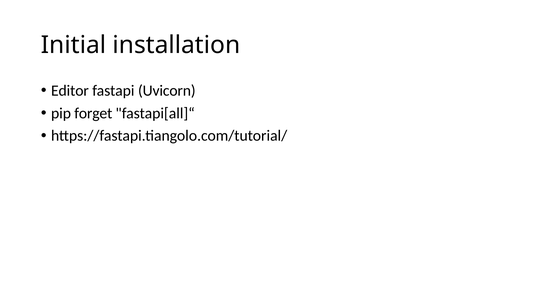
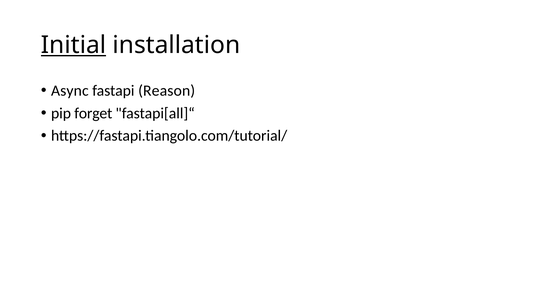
Initial underline: none -> present
Editor: Editor -> Async
Uvicorn: Uvicorn -> Reason
